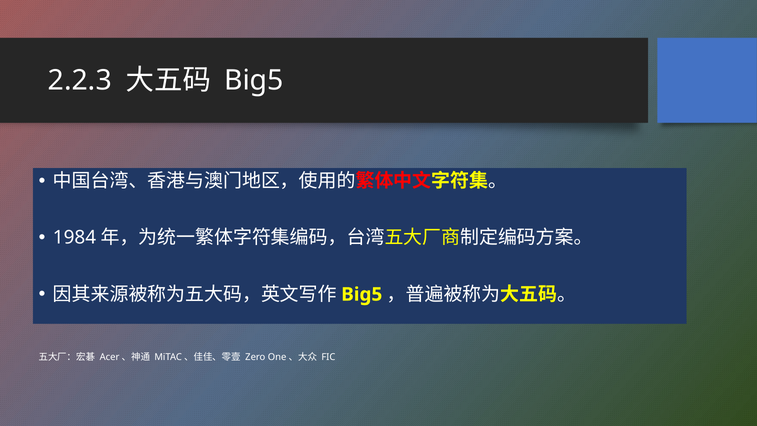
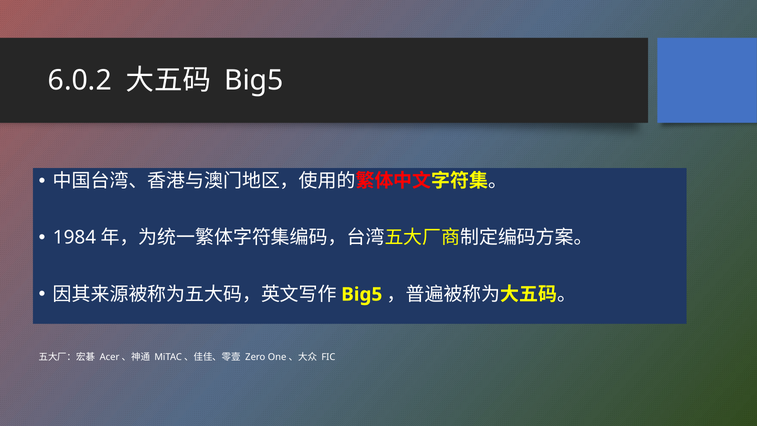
2.2.3: 2.2.3 -> 6.0.2
